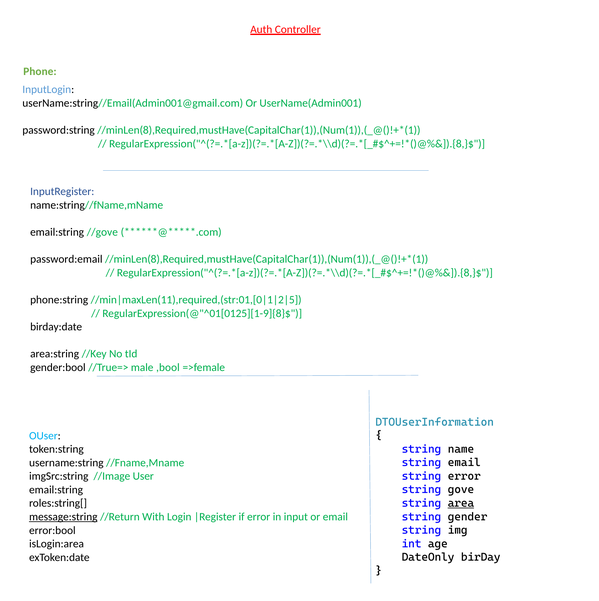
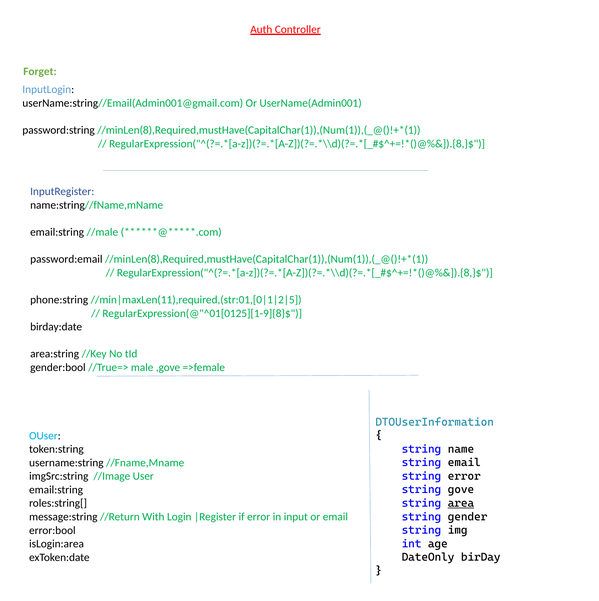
Phone: Phone -> Forget
//gove: //gove -> //male
,bool: ,bool -> ,gove
message:string underline: present -> none
